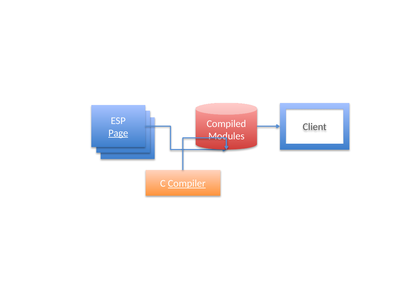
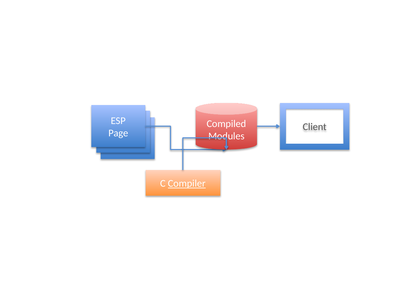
Page underline: present -> none
